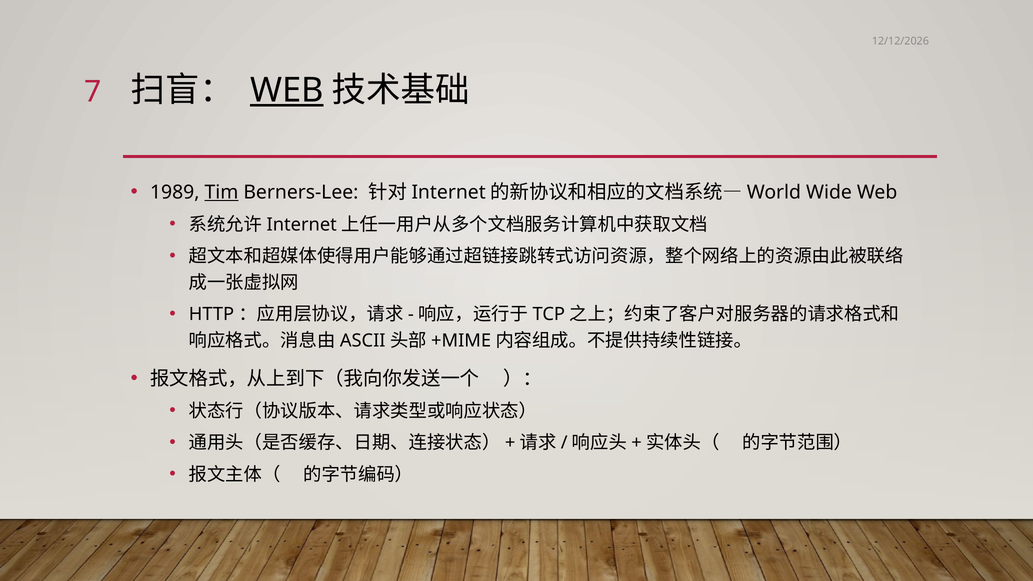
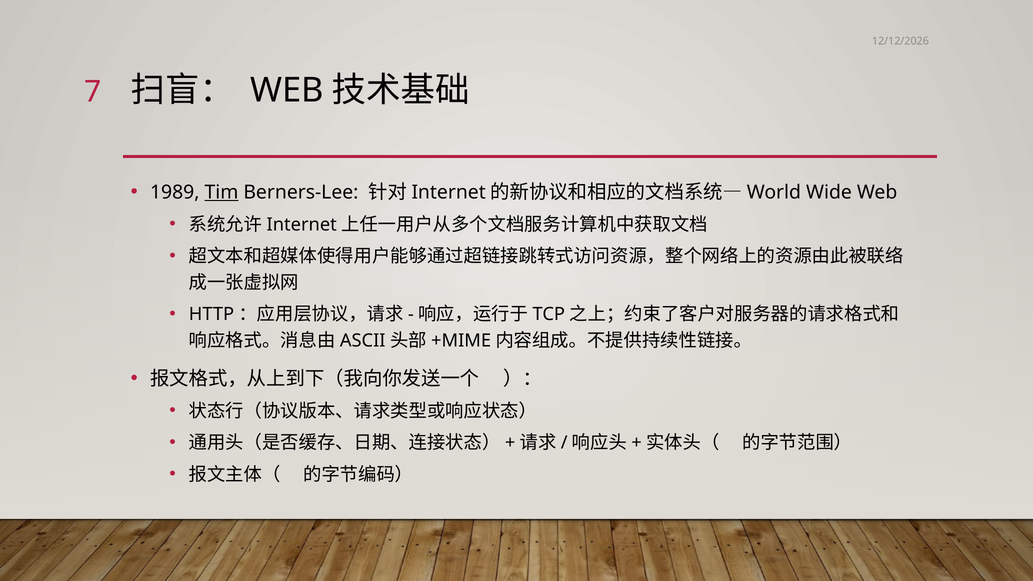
WEB at (287, 90) underline: present -> none
